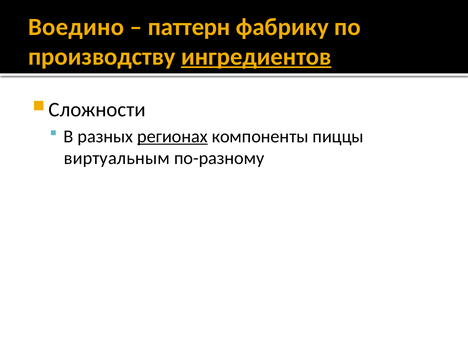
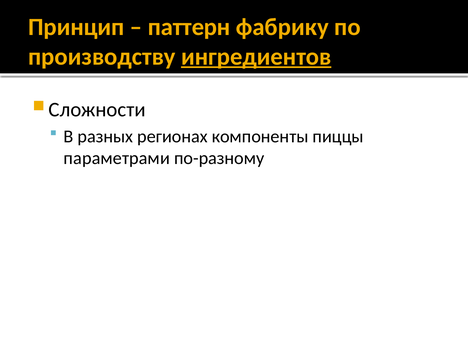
Воедино: Воедино -> Принцип
регионах underline: present -> none
виртуальным: виртуальным -> параметрами
